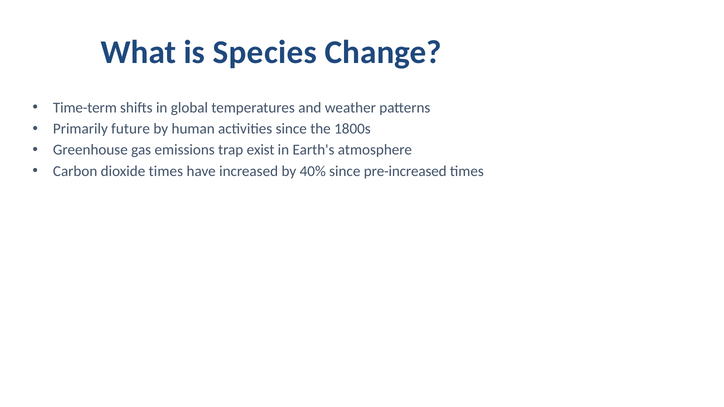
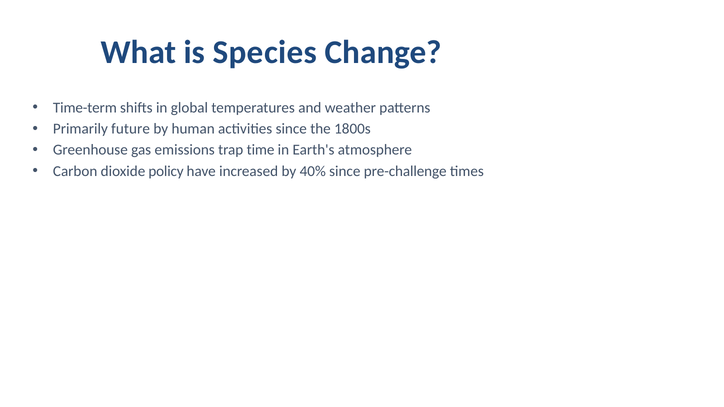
exist: exist -> time
dioxide times: times -> policy
pre-increased: pre-increased -> pre-challenge
